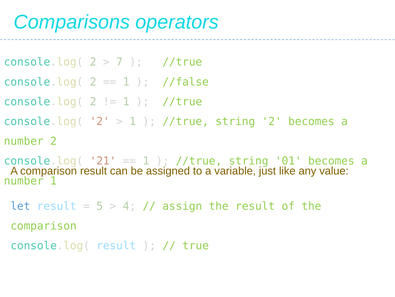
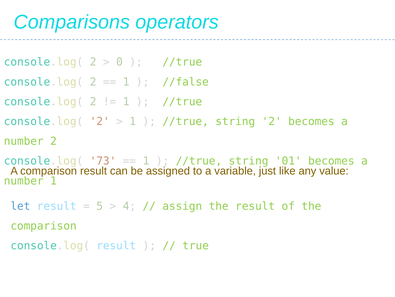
7: 7 -> 0
21: 21 -> 73
